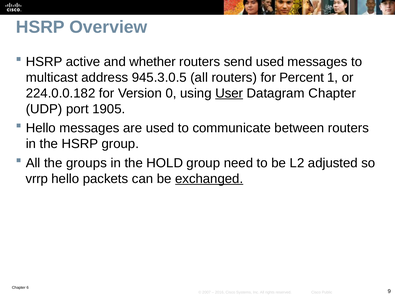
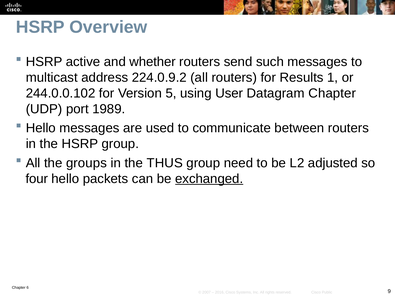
send used: used -> such
945.3.0.5: 945.3.0.5 -> 224.0.9.2
Percent: Percent -> Results
224.0.0.182: 224.0.0.182 -> 244.0.0.102
0: 0 -> 5
User underline: present -> none
1905: 1905 -> 1989
HOLD: HOLD -> THUS
vrrp: vrrp -> four
